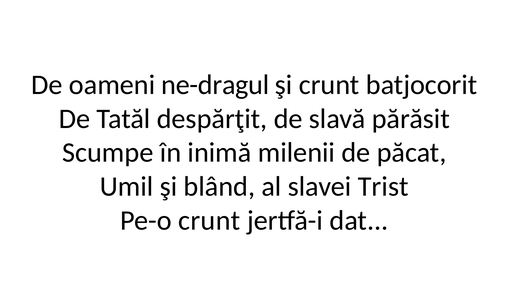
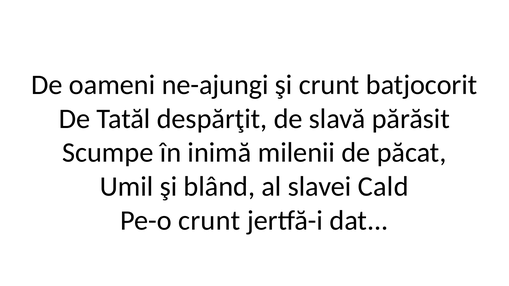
ne-dragul: ne-dragul -> ne-ajungi
Trist: Trist -> Cald
